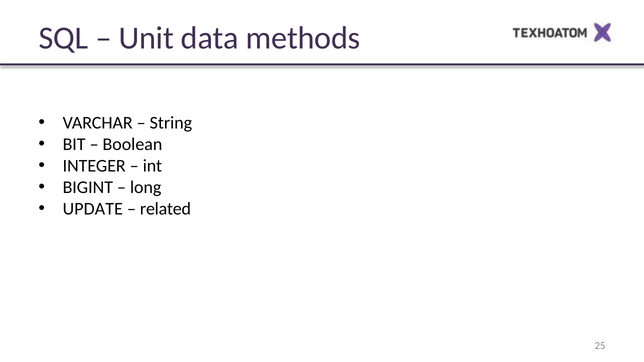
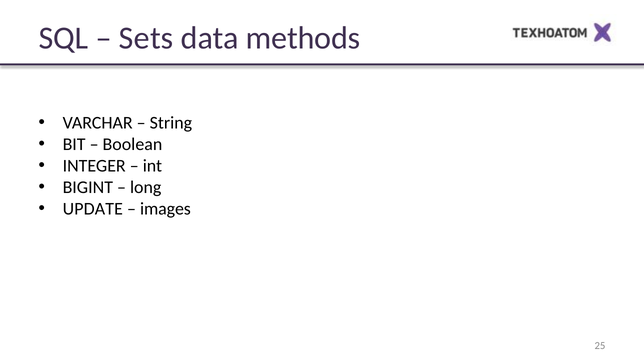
Unit: Unit -> Sets
related: related -> images
